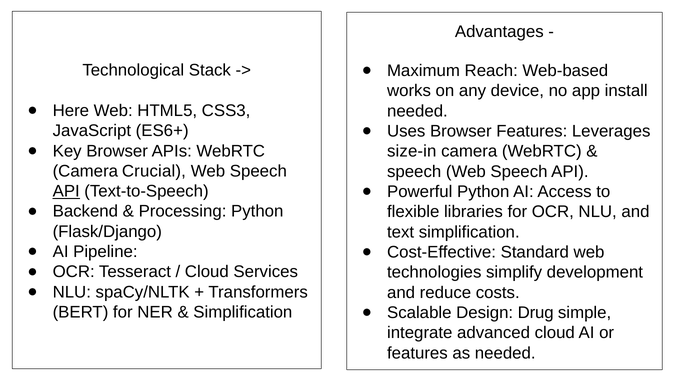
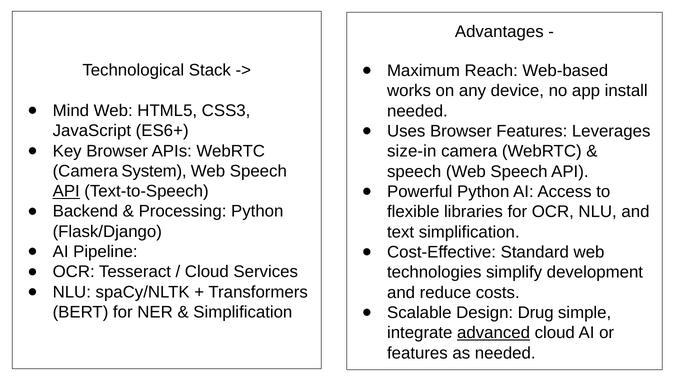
Here: Here -> Mind
Crucial: Crucial -> System
advanced underline: none -> present
